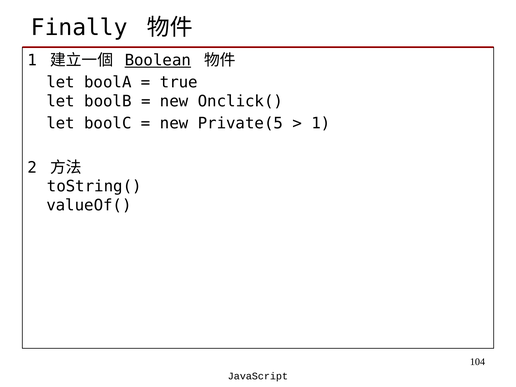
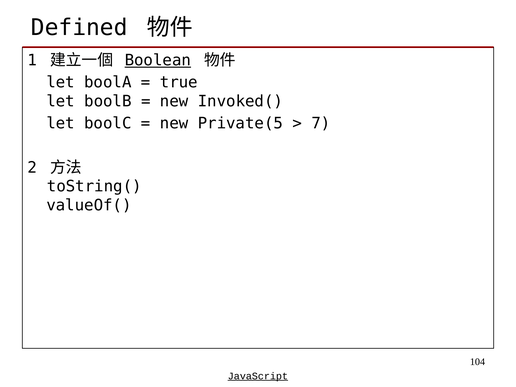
Finally: Finally -> Defined
Onclick(: Onclick( -> Invoked(
1 at (321, 123): 1 -> 7
JavaScript underline: none -> present
